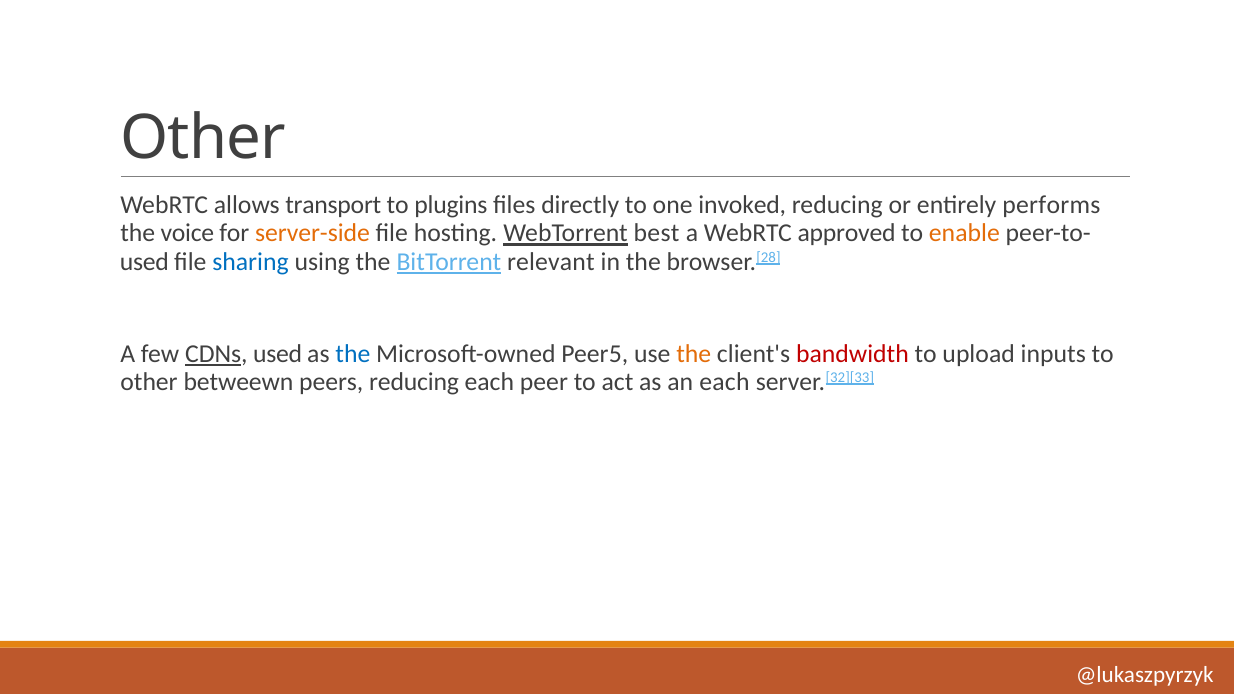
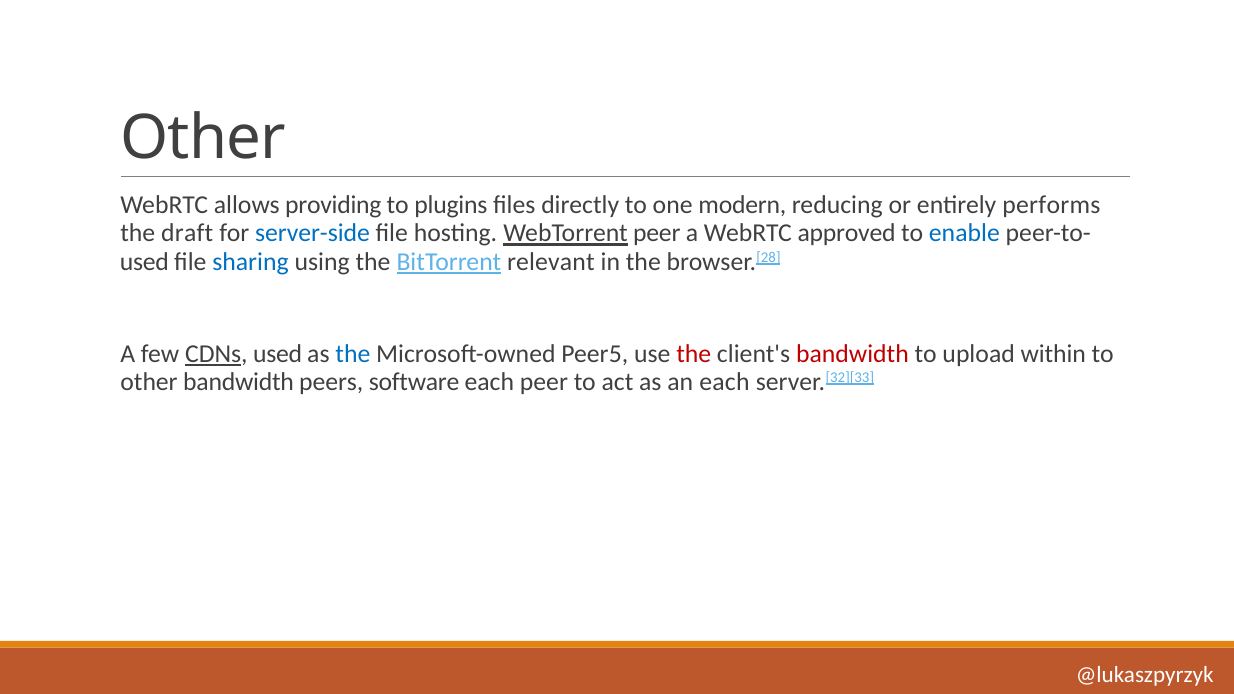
transport: transport -> providing
invoked: invoked -> modern
voice: voice -> draft
server-side colour: orange -> blue
WebTorrent best: best -> peer
enable colour: orange -> blue
the at (694, 354) colour: orange -> red
inputs: inputs -> within
other betweewn: betweewn -> bandwidth
peers reducing: reducing -> software
